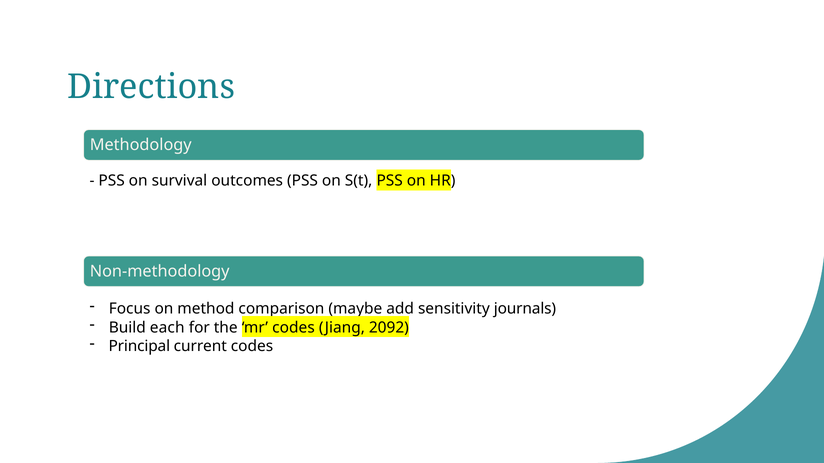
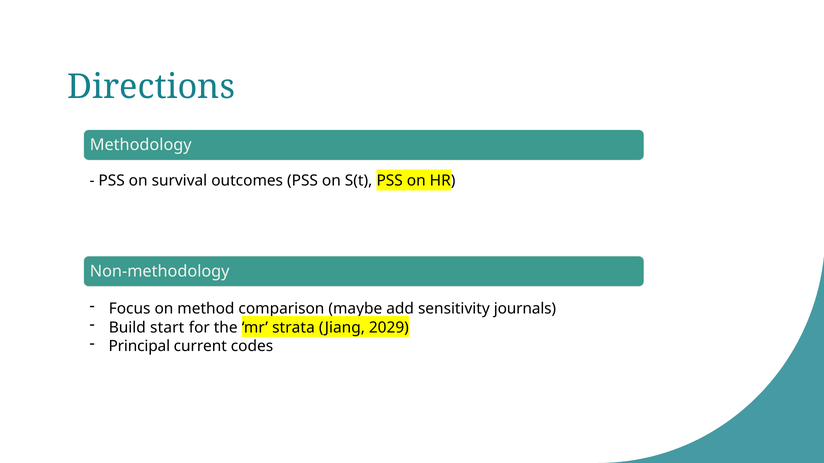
each: each -> start
mr codes: codes -> strata
2092: 2092 -> 2029
